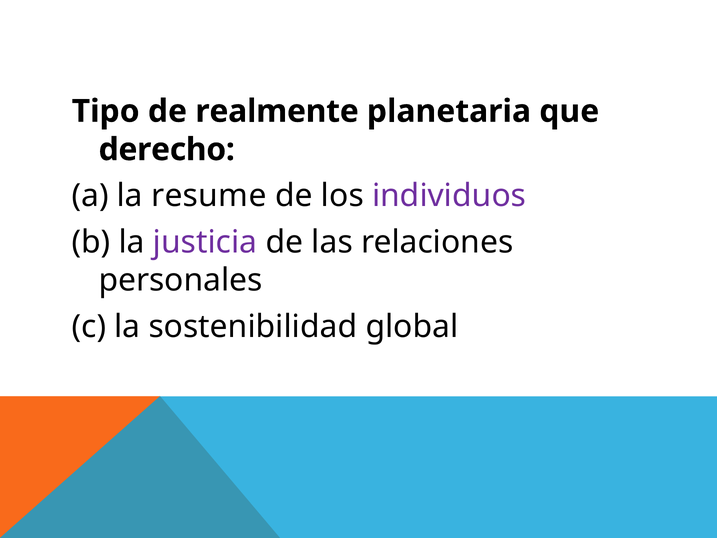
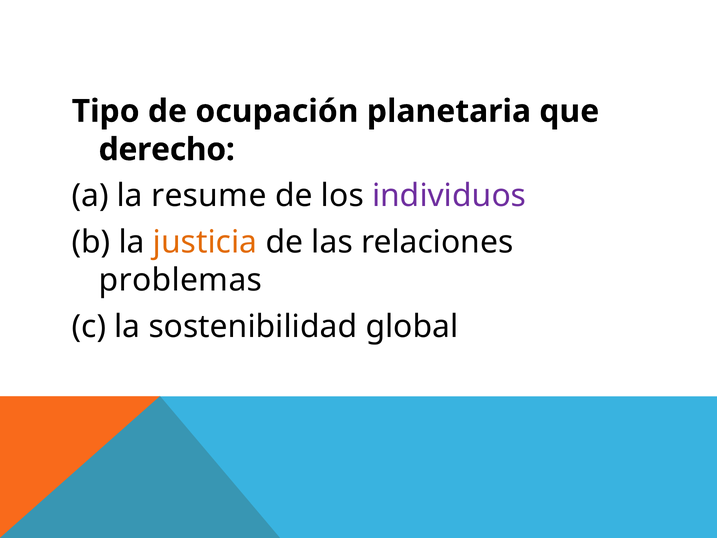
realmente: realmente -> ocupación
justicia colour: purple -> orange
personales: personales -> problemas
